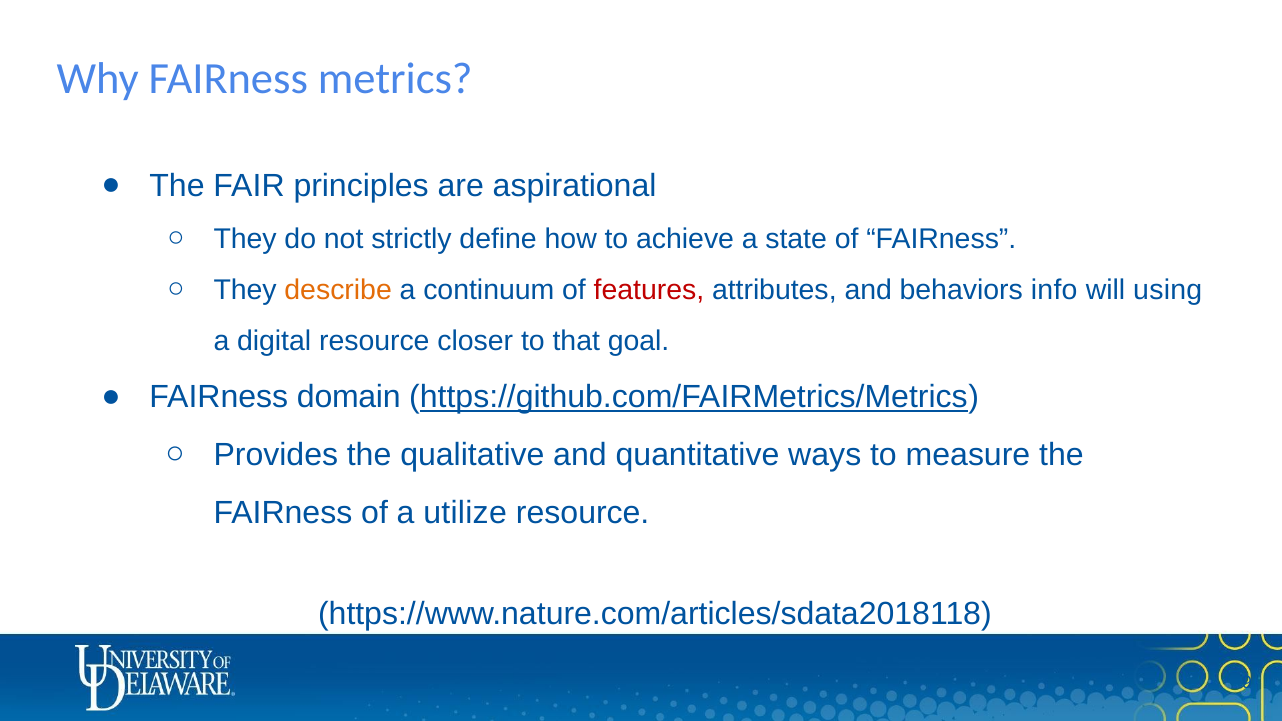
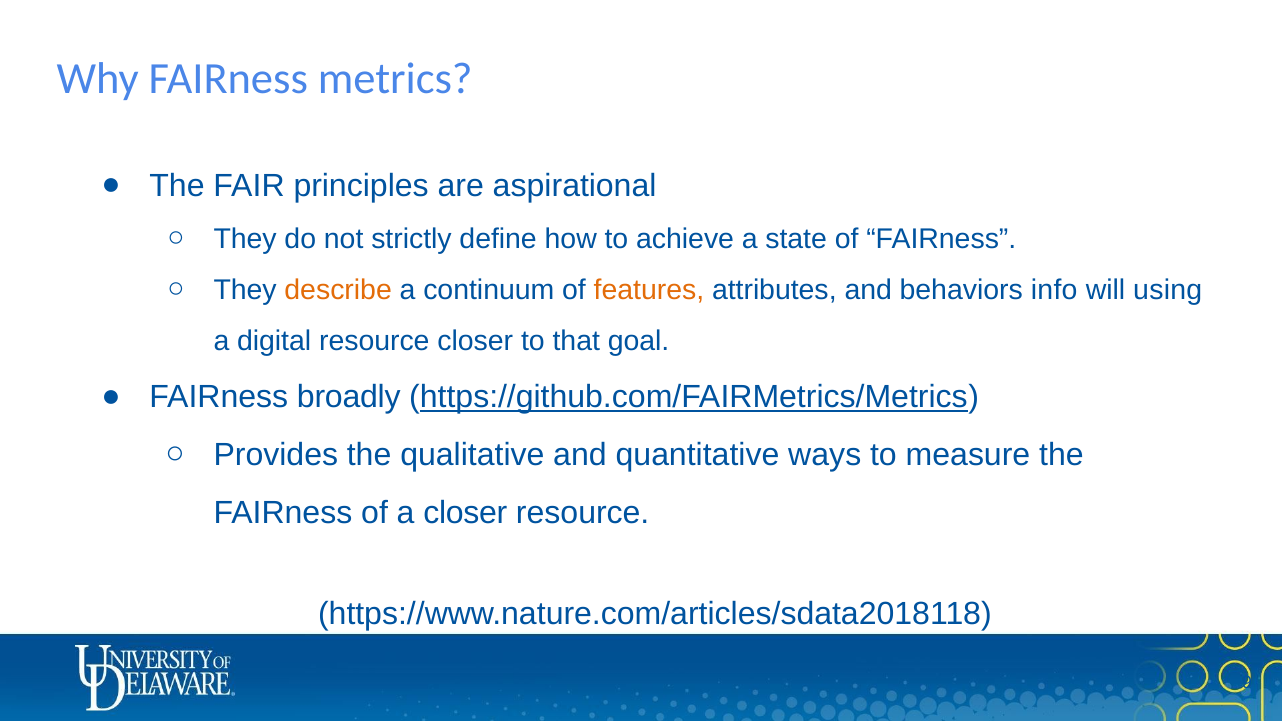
features colour: red -> orange
domain: domain -> broadly
a utilize: utilize -> closer
